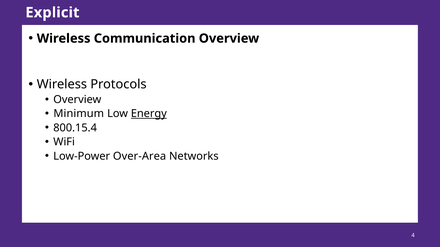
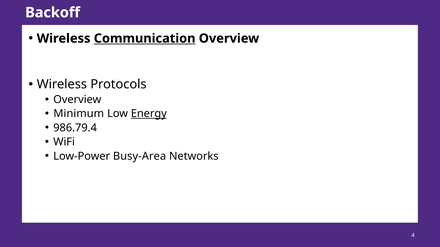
Explicit: Explicit -> Backoff
Communication underline: none -> present
800.15.4: 800.15.4 -> 986.79.4
Over-Area: Over-Area -> Busy-Area
